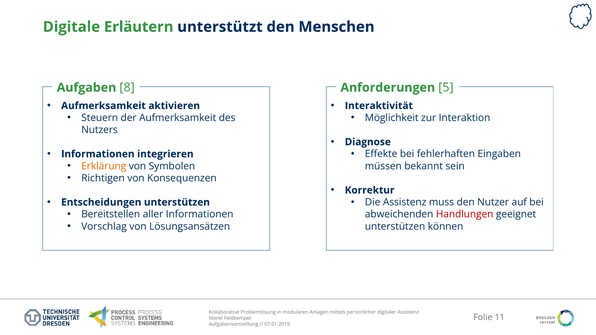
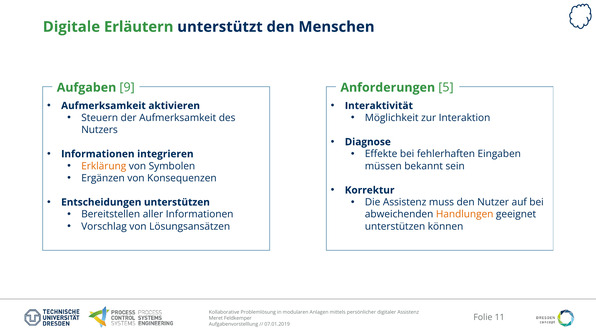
8: 8 -> 9
Richtigen: Richtigen -> Ergänzen
Handlungen colour: red -> orange
